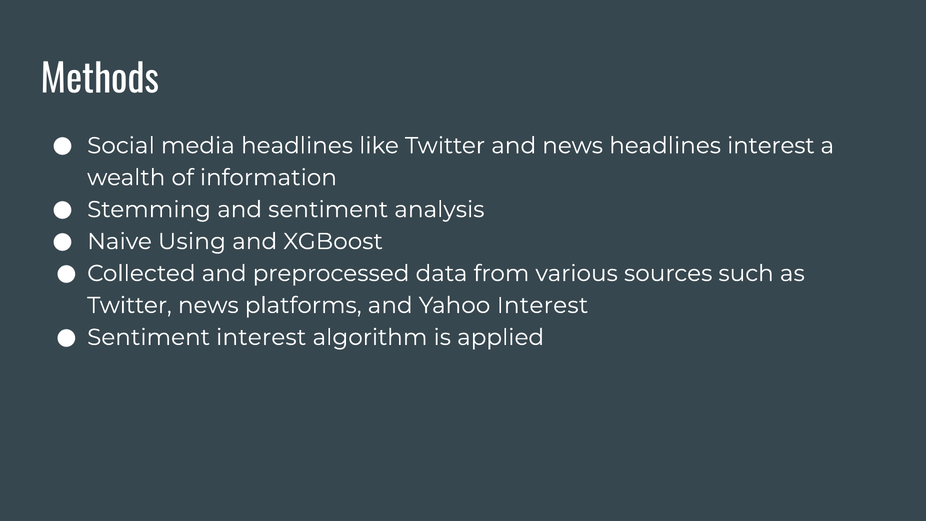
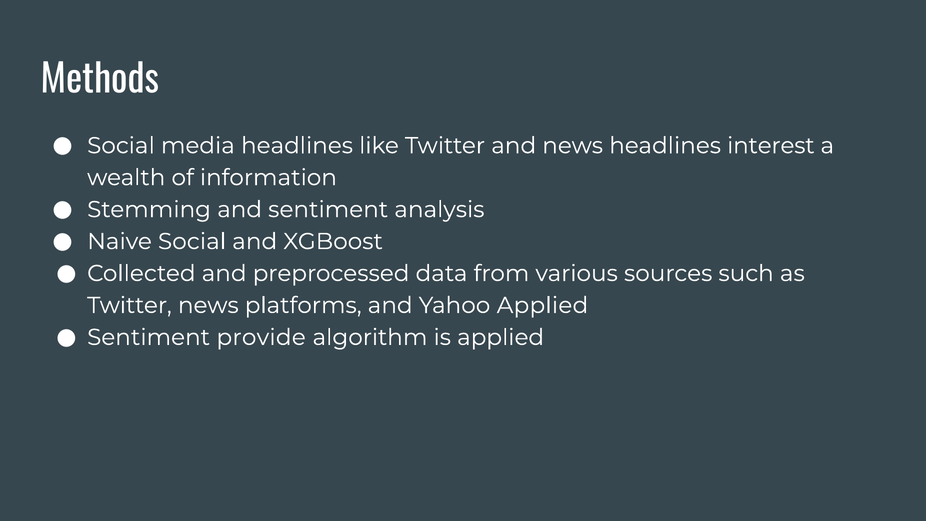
Naive Using: Using -> Social
Yahoo Interest: Interest -> Applied
Sentiment interest: interest -> provide
